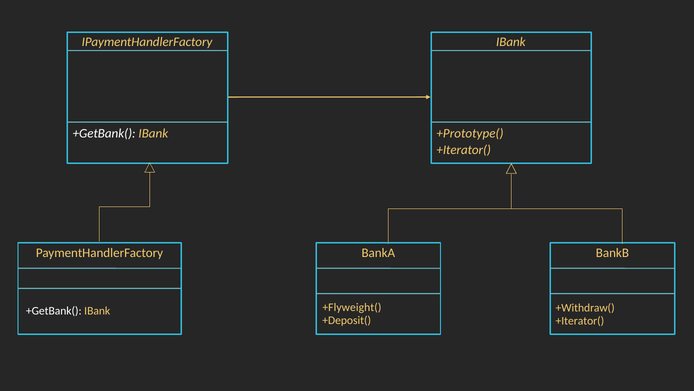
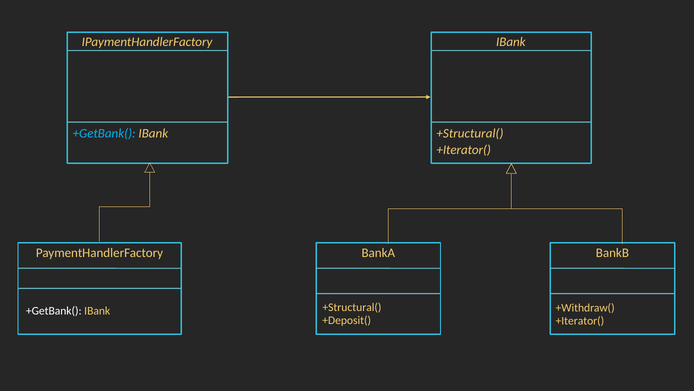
+GetBank( at (104, 133) colour: white -> light blue
+Prototype( at (470, 133): +Prototype( -> +Structural(
+Flyweight( at (352, 307): +Flyweight( -> +Structural(
